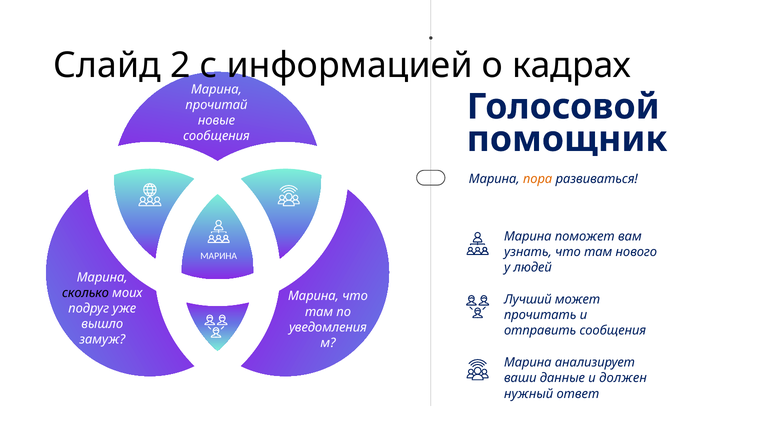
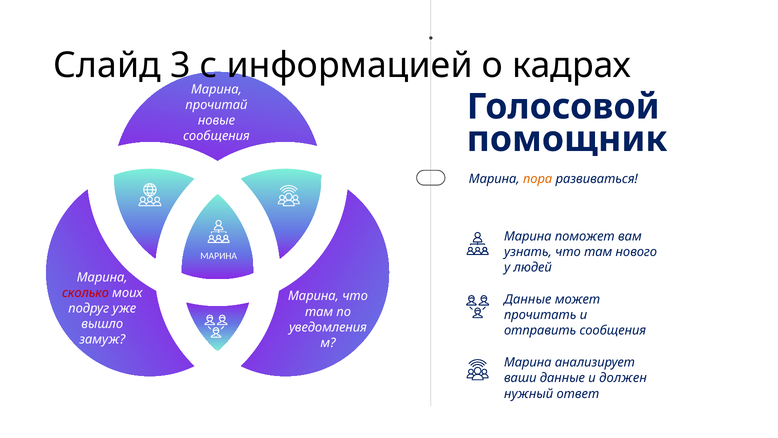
2: 2 -> 3
сколько colour: black -> red
Лучший at (528, 299): Лучший -> Данные
